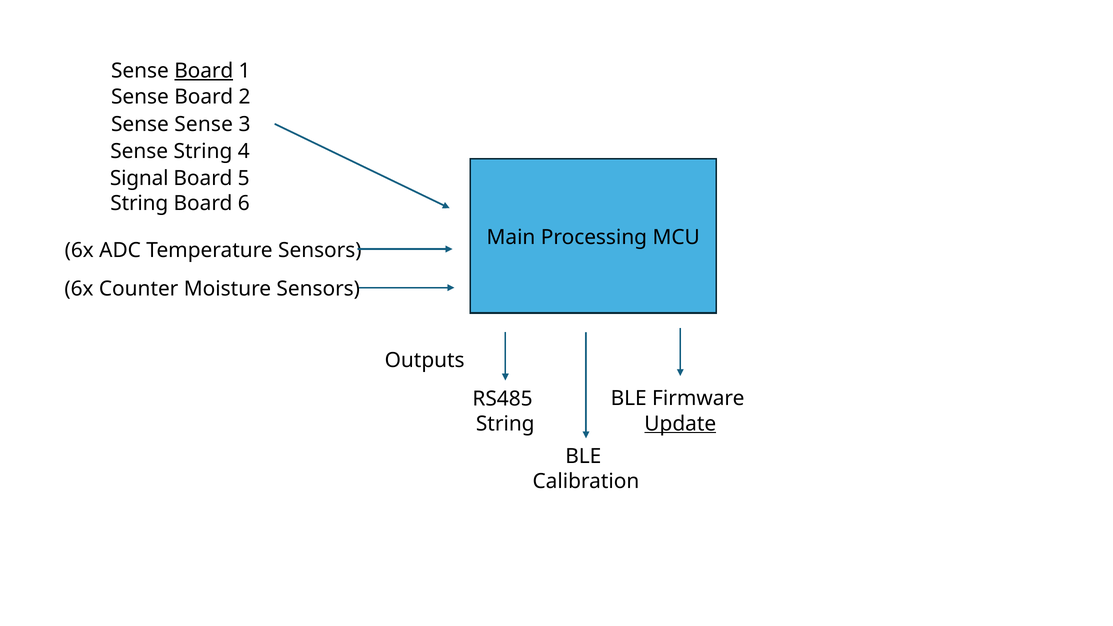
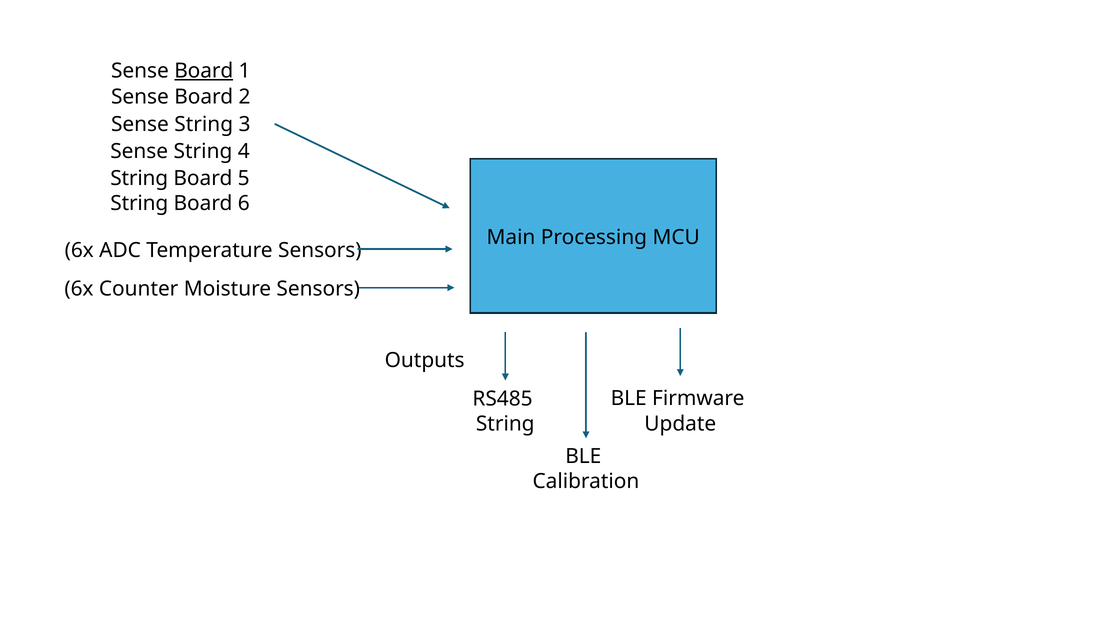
Sense at (204, 124): Sense -> String
Signal at (139, 179): Signal -> String
Update underline: present -> none
